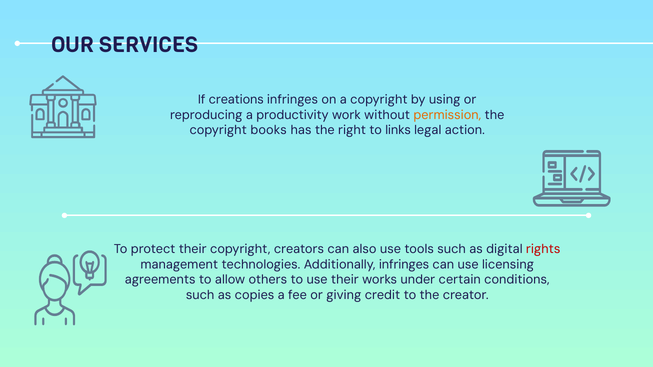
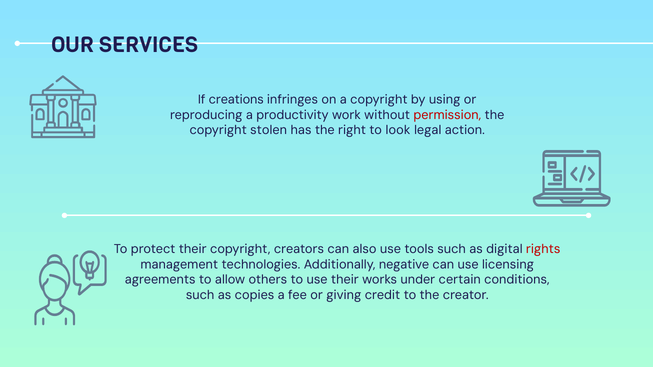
permission colour: orange -> red
books: books -> stolen
links: links -> look
Additionally infringes: infringes -> negative
